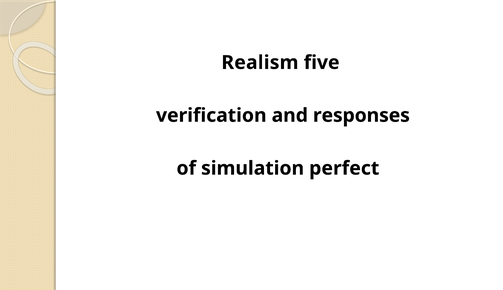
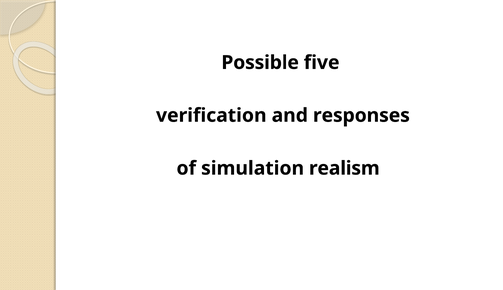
Realism: Realism -> Possible
perfect: perfect -> realism
